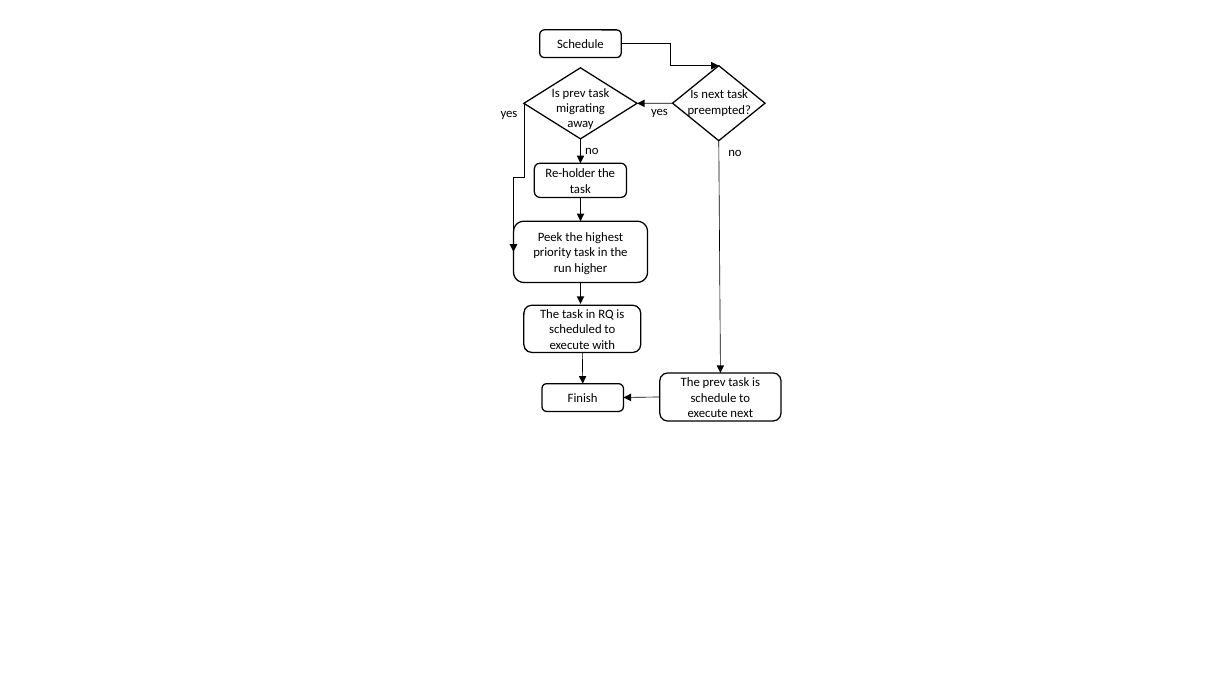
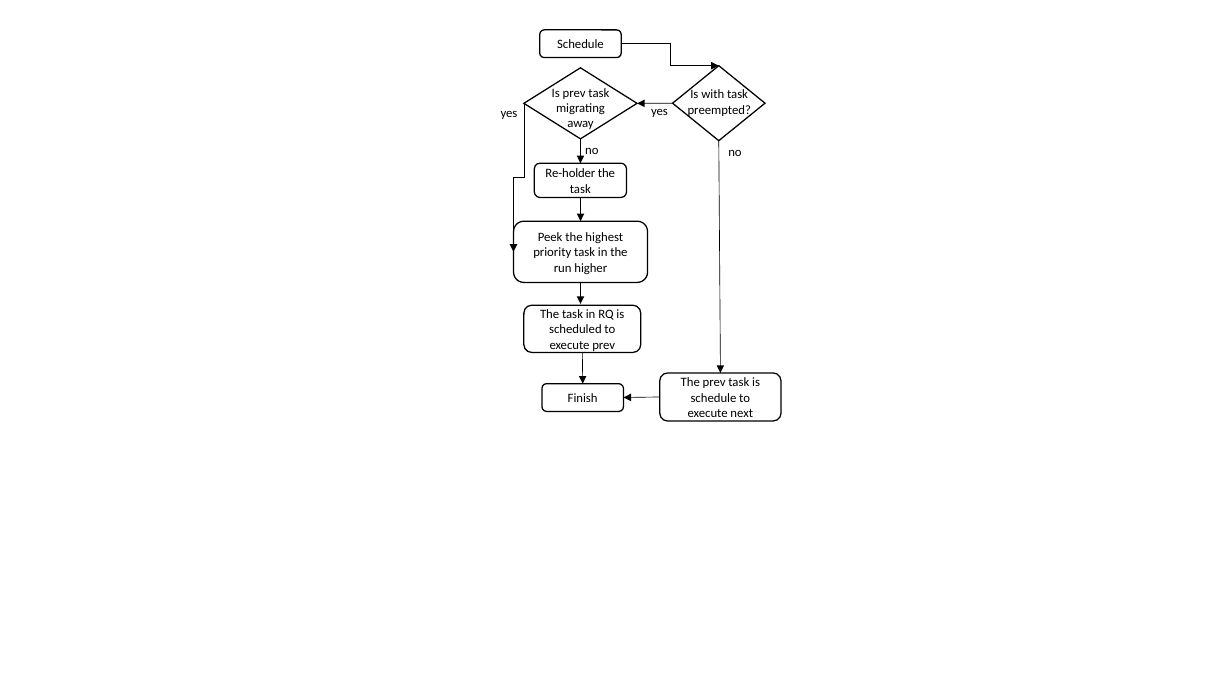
Is next: next -> with
execute with: with -> prev
